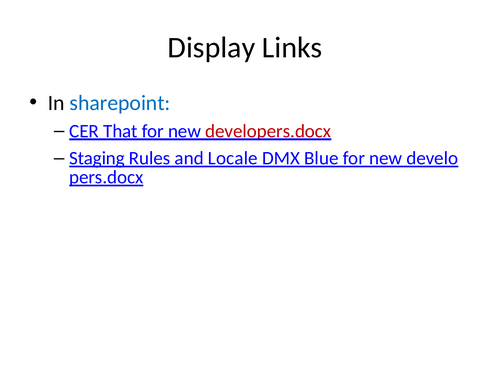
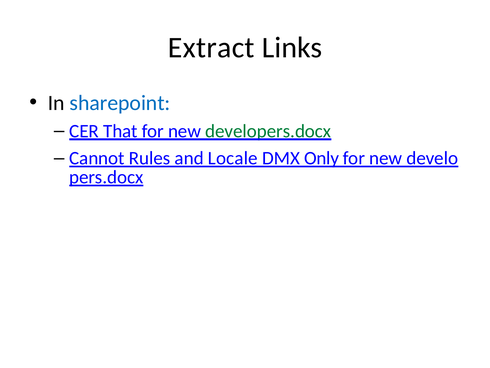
Display: Display -> Extract
developers.docx colour: red -> green
Staging: Staging -> Cannot
Blue: Blue -> Only
